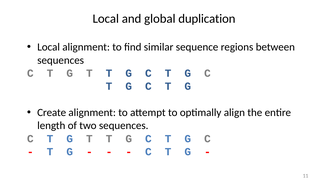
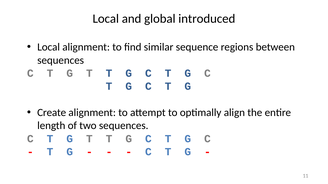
duplication: duplication -> introduced
